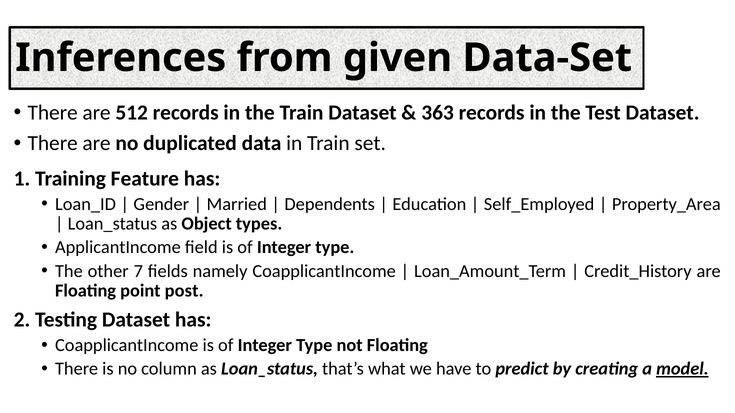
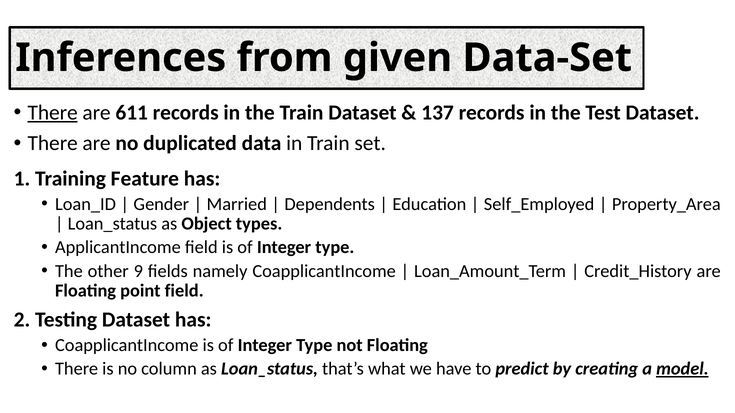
There at (53, 113) underline: none -> present
512: 512 -> 611
363: 363 -> 137
7: 7 -> 9
point post: post -> field
